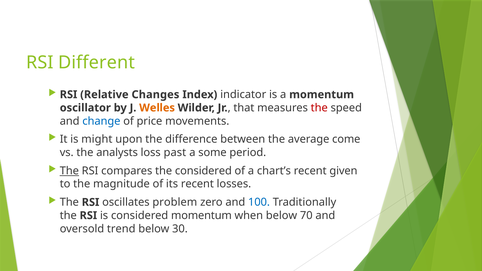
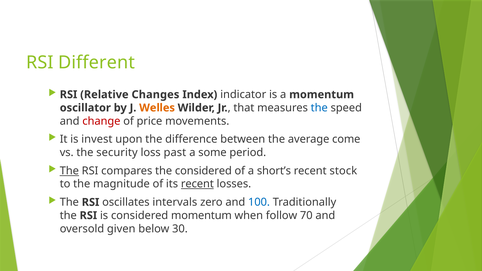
the at (319, 108) colour: red -> blue
change colour: blue -> red
might: might -> invest
analysts: analysts -> security
chart’s: chart’s -> short’s
given: given -> stock
recent at (197, 184) underline: none -> present
problem: problem -> intervals
when below: below -> follow
trend: trend -> given
